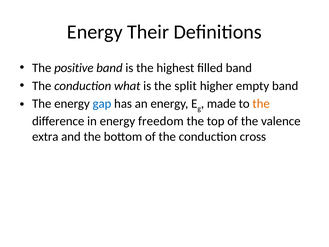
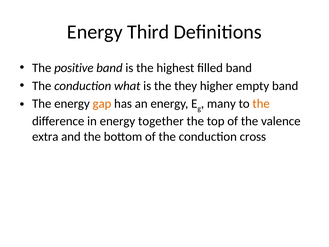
Their: Their -> Third
split: split -> they
gap colour: blue -> orange
made: made -> many
freedom: freedom -> together
